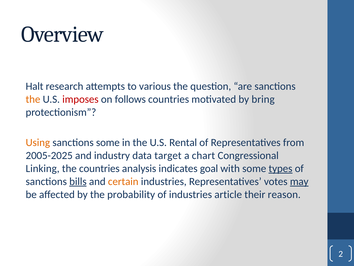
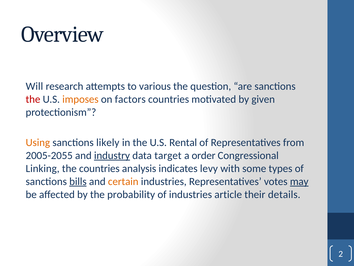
Halt: Halt -> Will
the at (33, 99) colour: orange -> red
imposes colour: red -> orange
follows: follows -> factors
bring: bring -> given
sanctions some: some -> likely
2005-2025: 2005-2025 -> 2005-2055
industry underline: none -> present
chart: chart -> order
goal: goal -> levy
types underline: present -> none
reason: reason -> details
